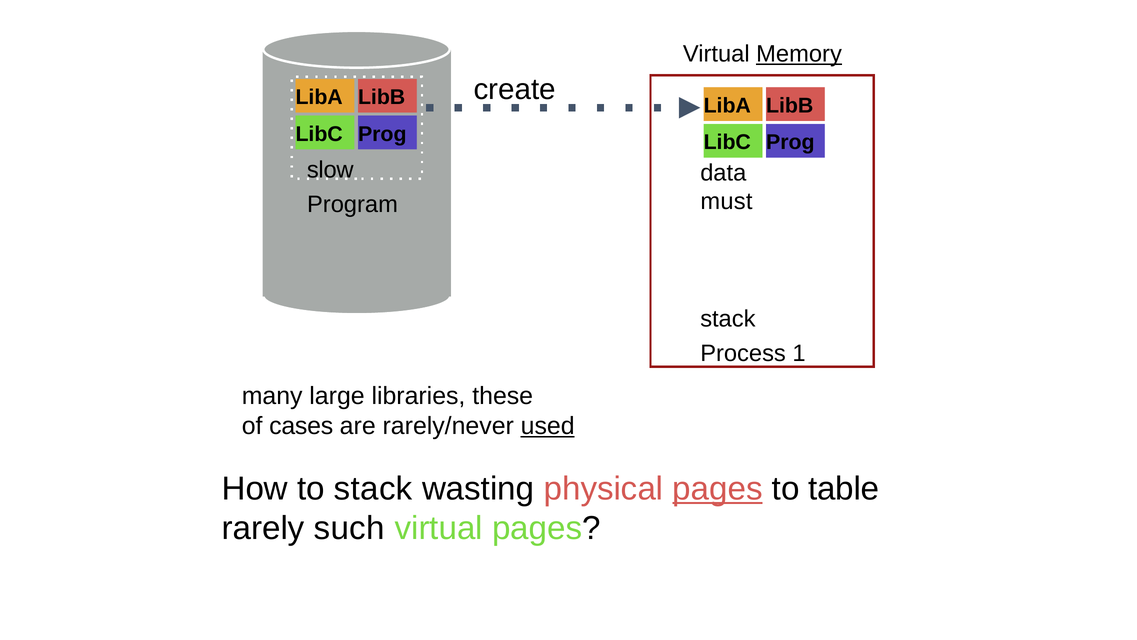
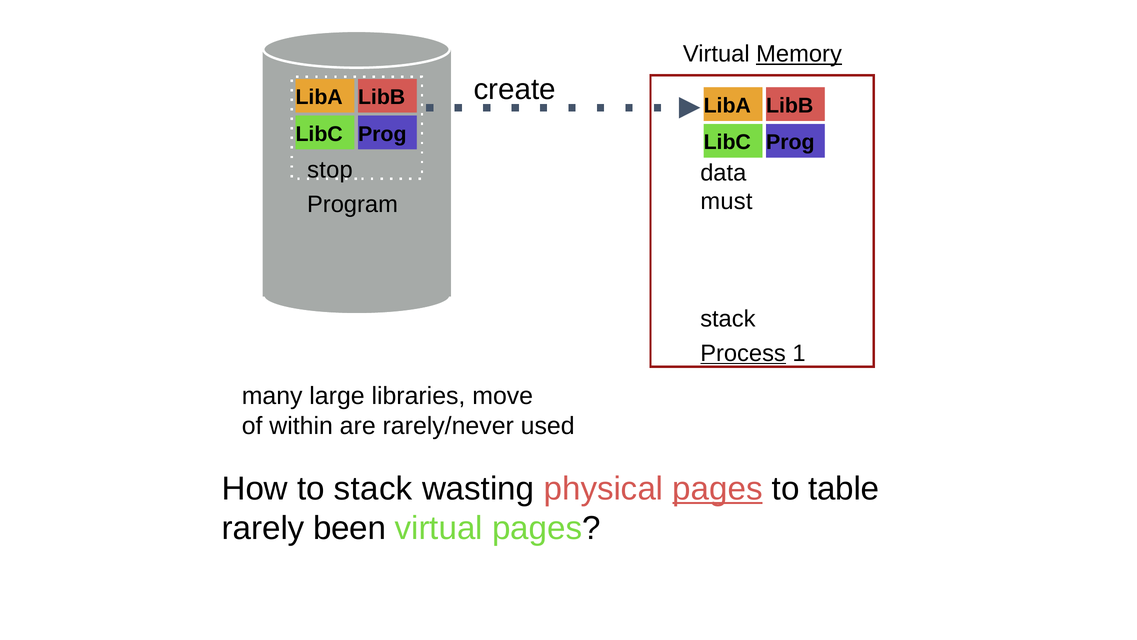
slow: slow -> stop
Process underline: none -> present
these: these -> move
cases: cases -> within
used underline: present -> none
such: such -> been
